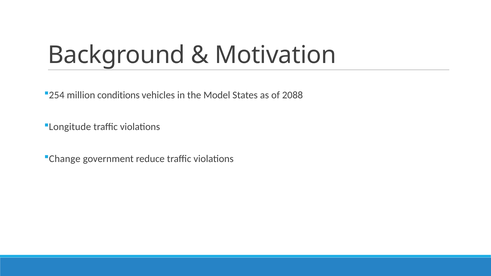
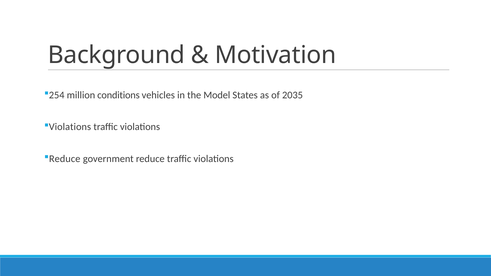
2088: 2088 -> 2035
Longitude at (70, 127): Longitude -> Violations
Change at (65, 159): Change -> Reduce
